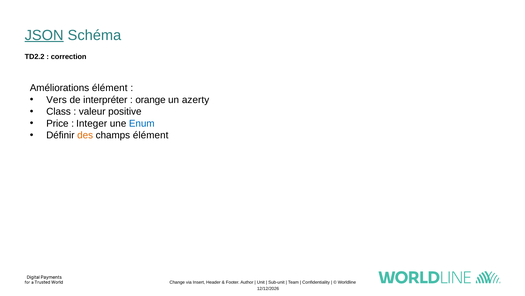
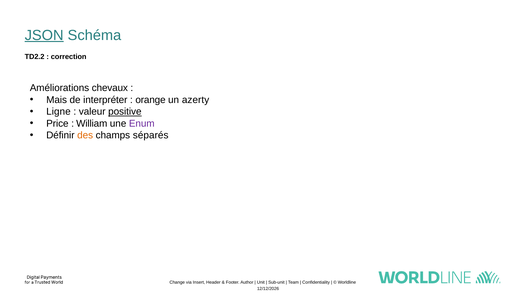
Améliorations élément: élément -> chevaux
Vers: Vers -> Mais
Class: Class -> Ligne
positive underline: none -> present
Integer: Integer -> William
Enum colour: blue -> purple
champs élément: élément -> séparés
